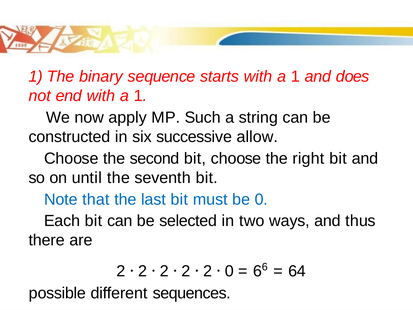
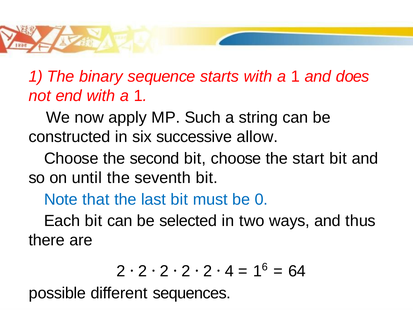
right: right -> start
0 at (229, 271): 0 -> 4
6 at (257, 271): 6 -> 1
